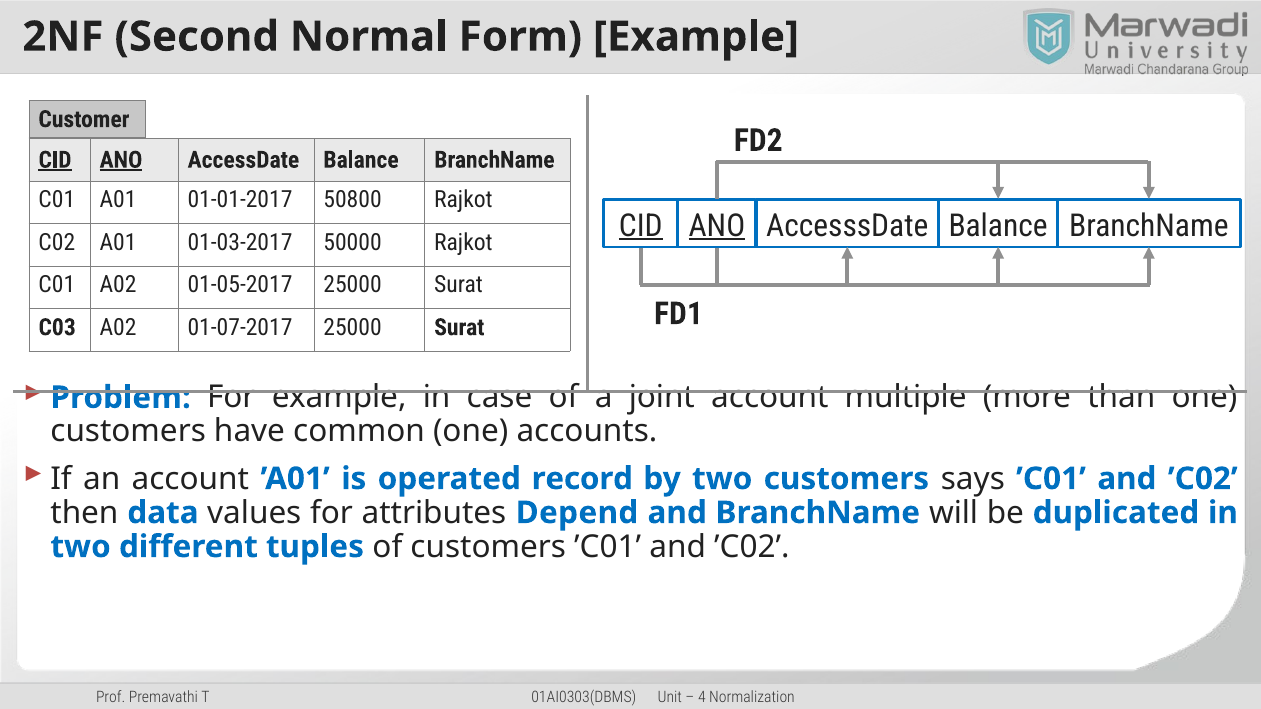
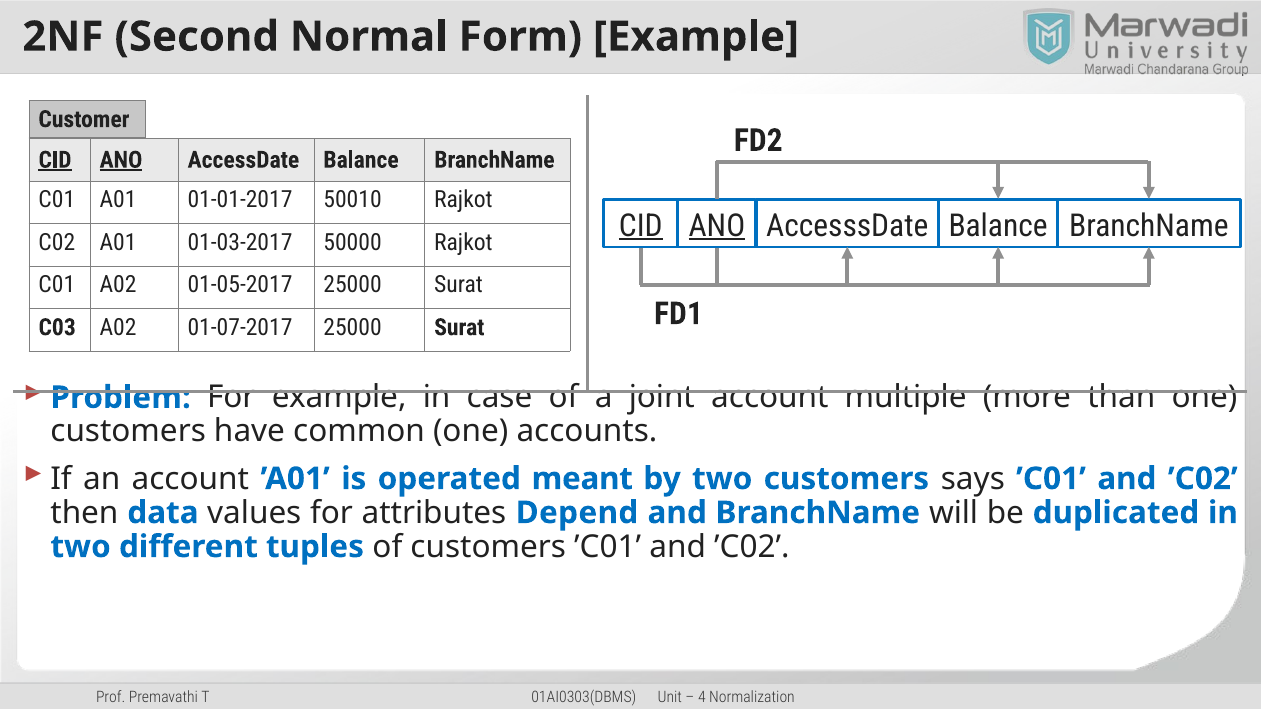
50800: 50800 -> 50010
record: record -> meant
